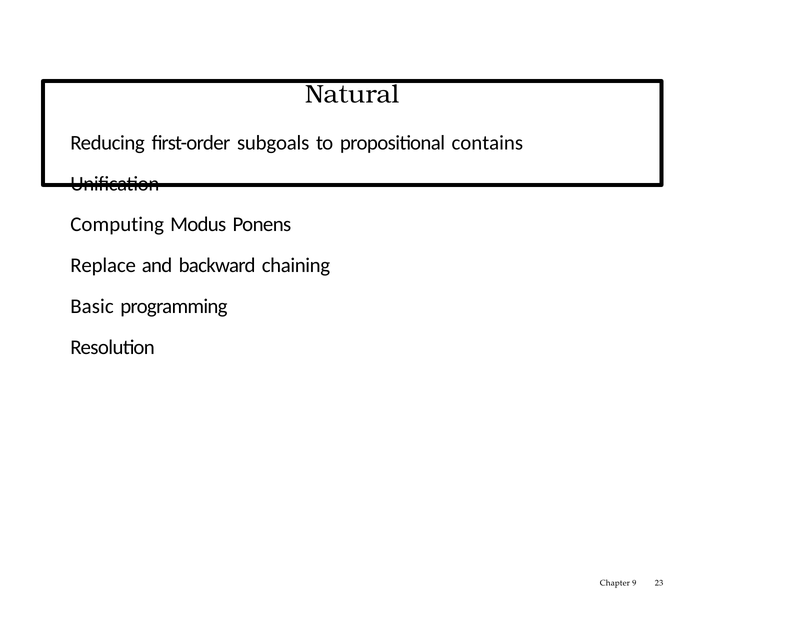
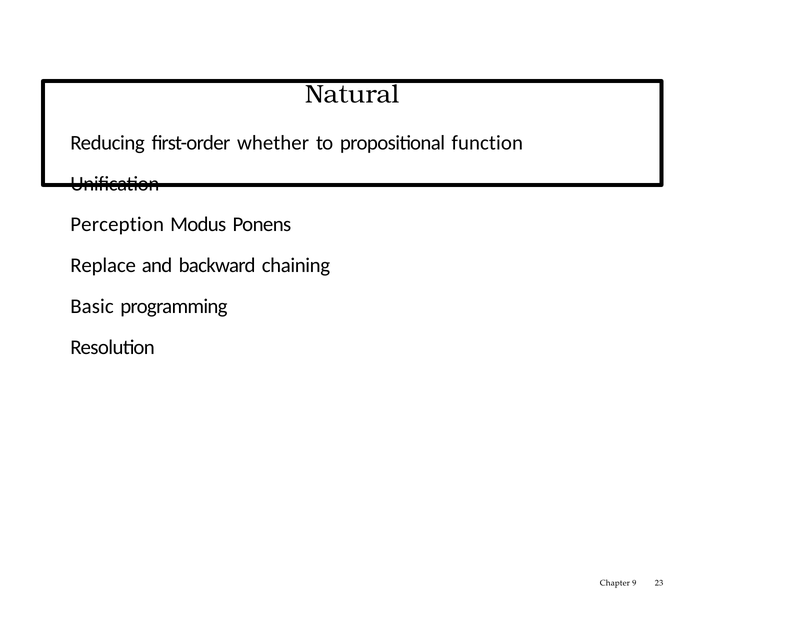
subgoals: subgoals -> whether
contains: contains -> function
Computing: Computing -> Perception
